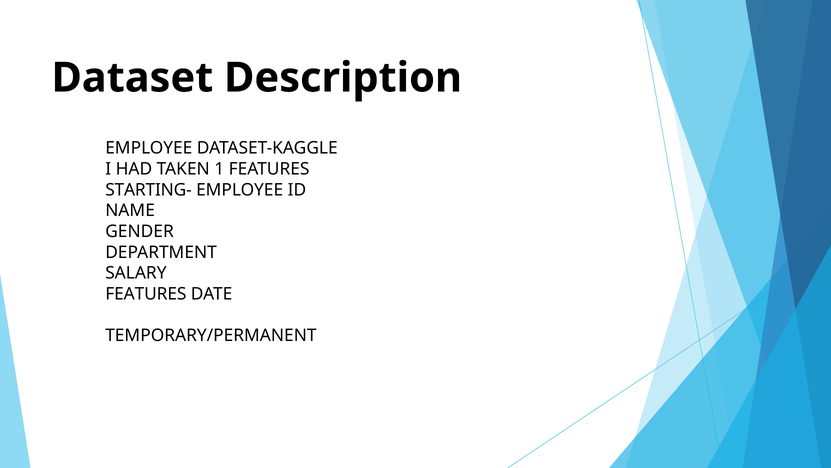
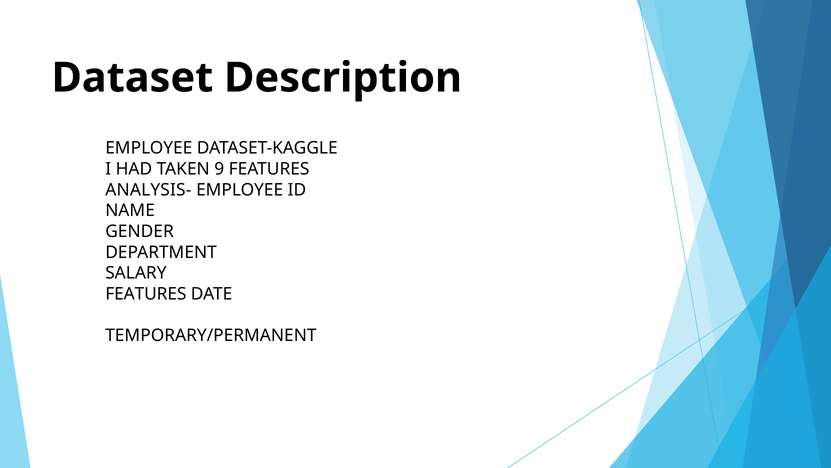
1: 1 -> 9
STARTING-: STARTING- -> ANALYSIS-
